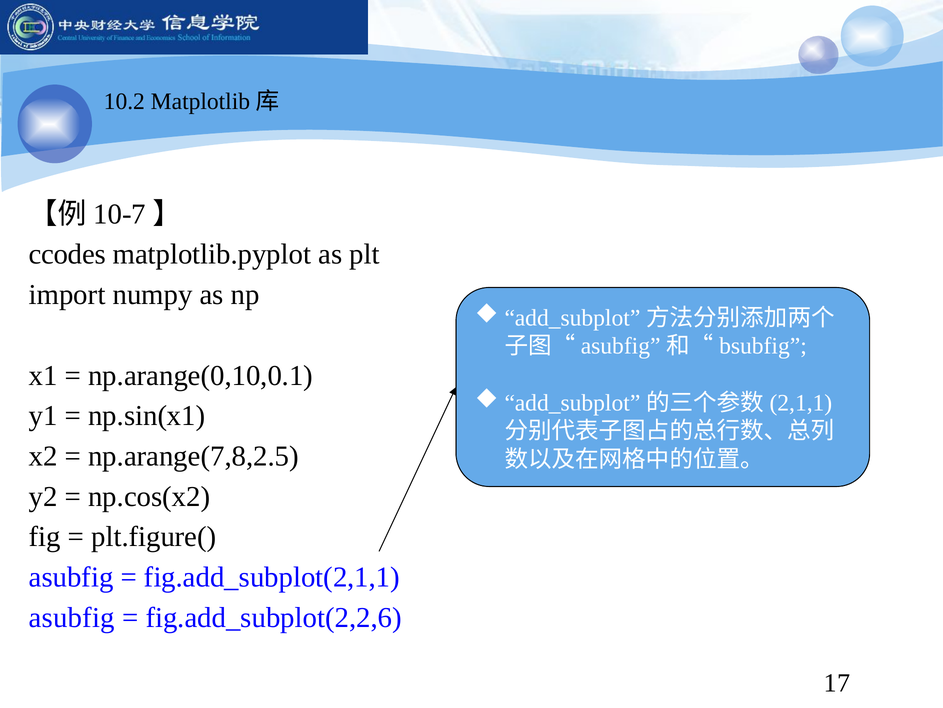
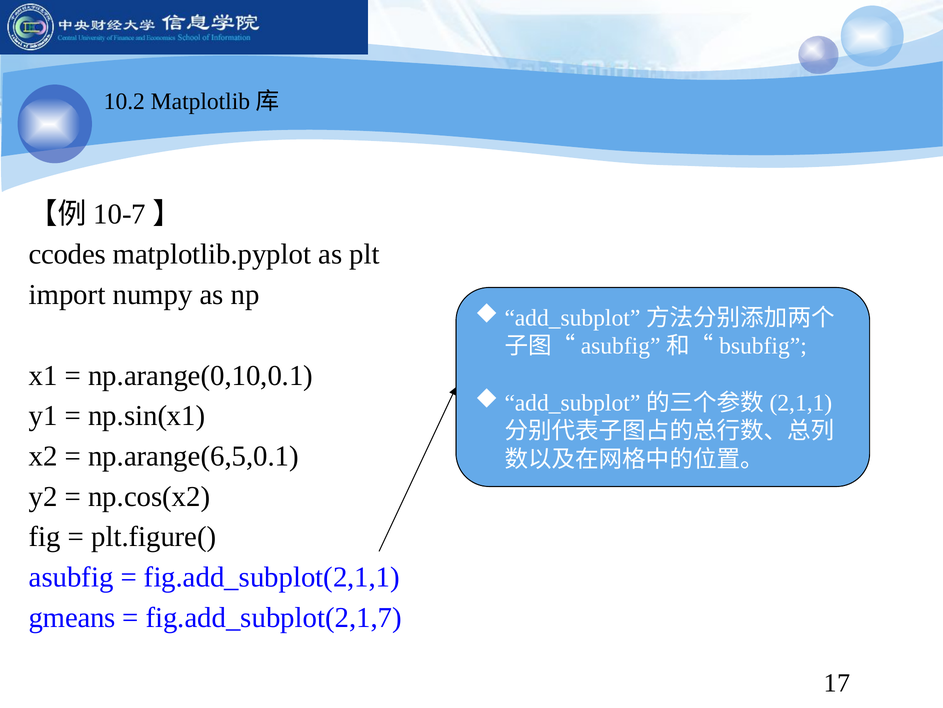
np.arange(7,8,2.5: np.arange(7,8,2.5 -> np.arange(6,5,0.1
asubfig at (72, 617): asubfig -> gmeans
fig.add_subplot(2,2,6: fig.add_subplot(2,2,6 -> fig.add_subplot(2,1,7
